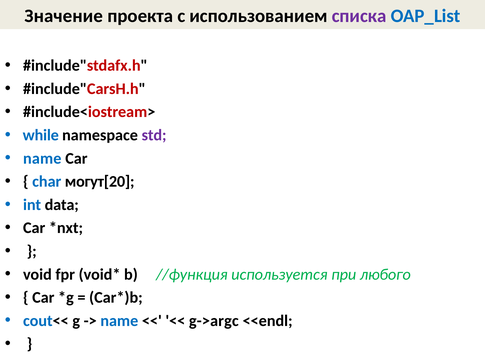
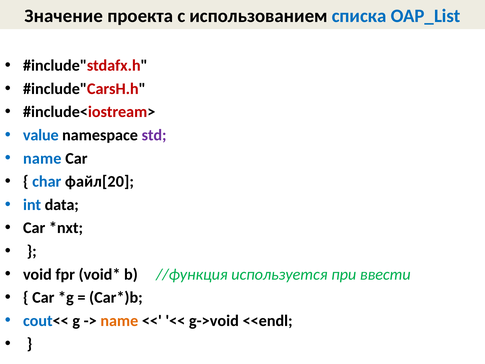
списка colour: purple -> blue
while: while -> value
могут[20: могут[20 -> файл[20
любого: любого -> ввести
name at (119, 321) colour: blue -> orange
g->argc: g->argc -> g->void
